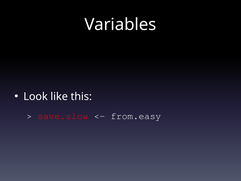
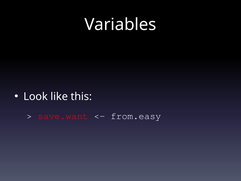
save.slow: save.slow -> save.want
